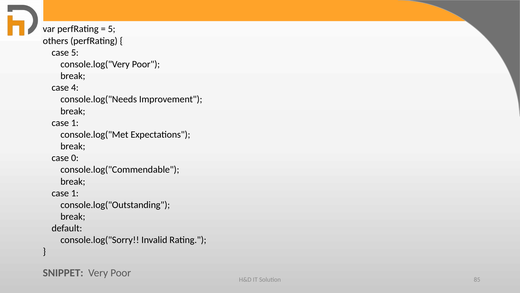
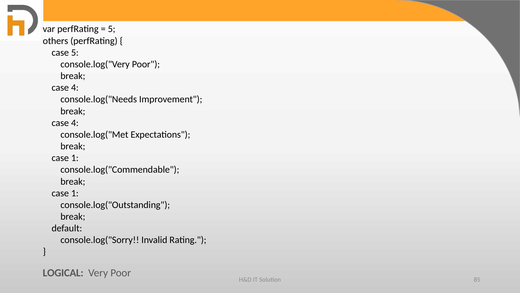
1 at (75, 123): 1 -> 4
0 at (75, 158): 0 -> 1
SNIPPET: SNIPPET -> LOGICAL
